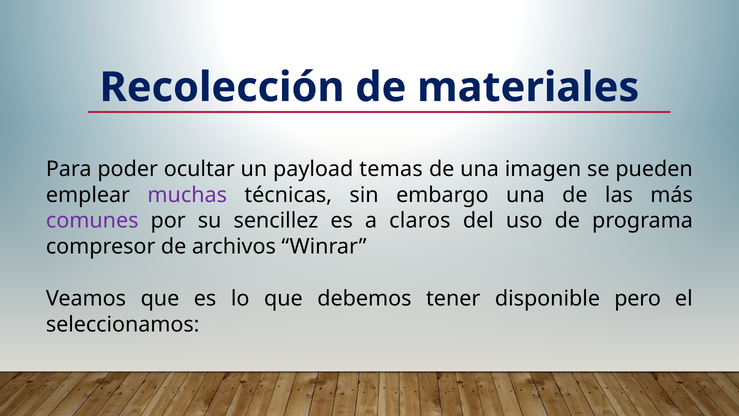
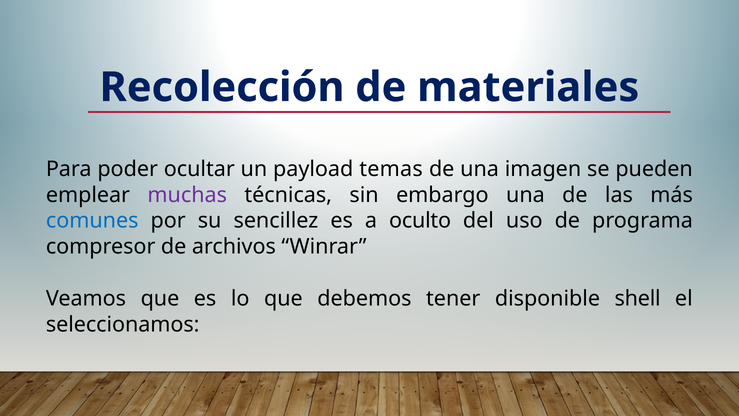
comunes colour: purple -> blue
claros: claros -> oculto
pero: pero -> shell
